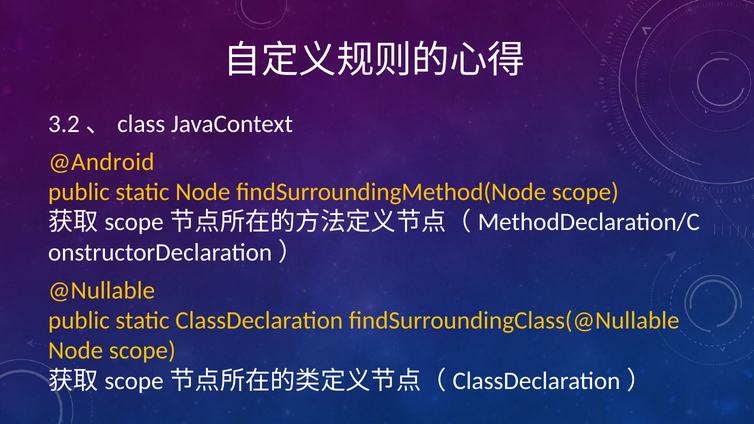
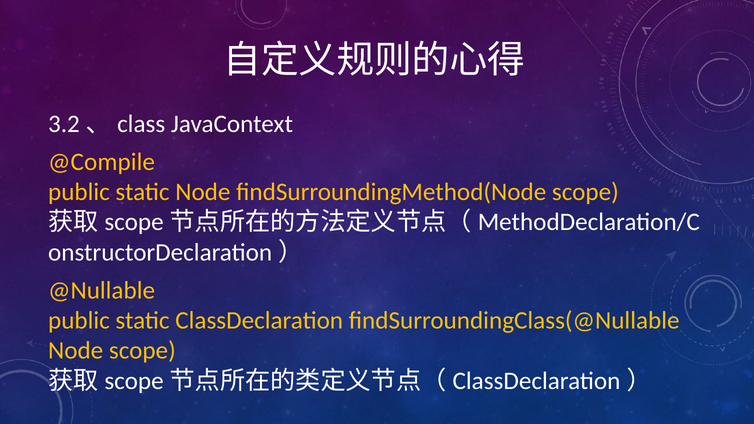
@Android: @Android -> @Compile
